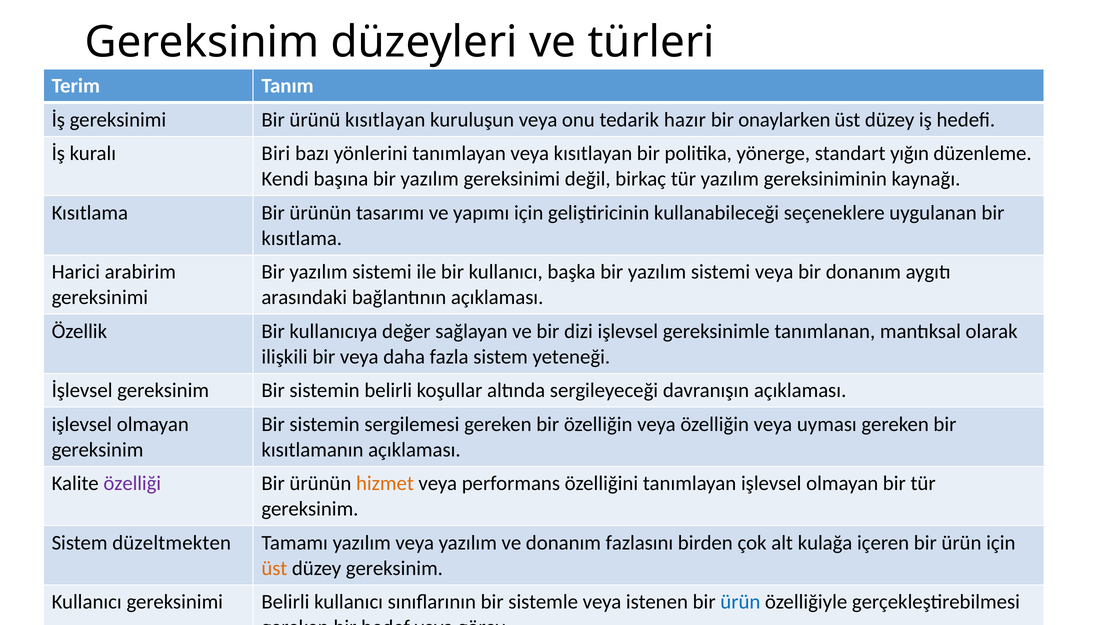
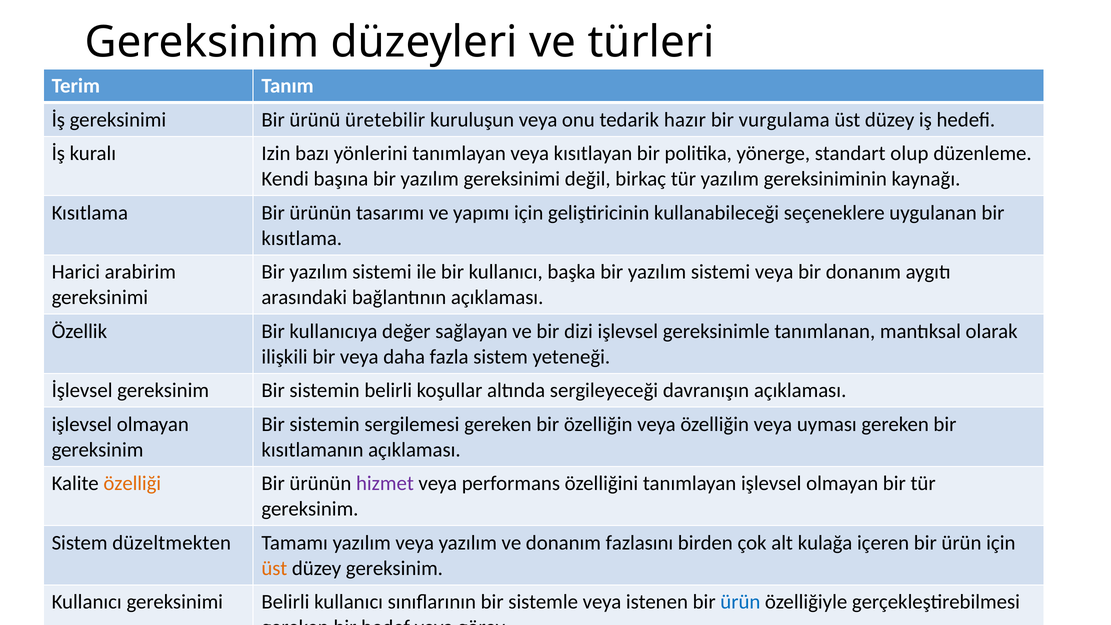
ürünü kısıtlayan: kısıtlayan -> üretebilir
onaylarken: onaylarken -> vurgulama
Biri: Biri -> Izin
yığın: yığın -> olup
özelliği colour: purple -> orange
hizmet colour: orange -> purple
